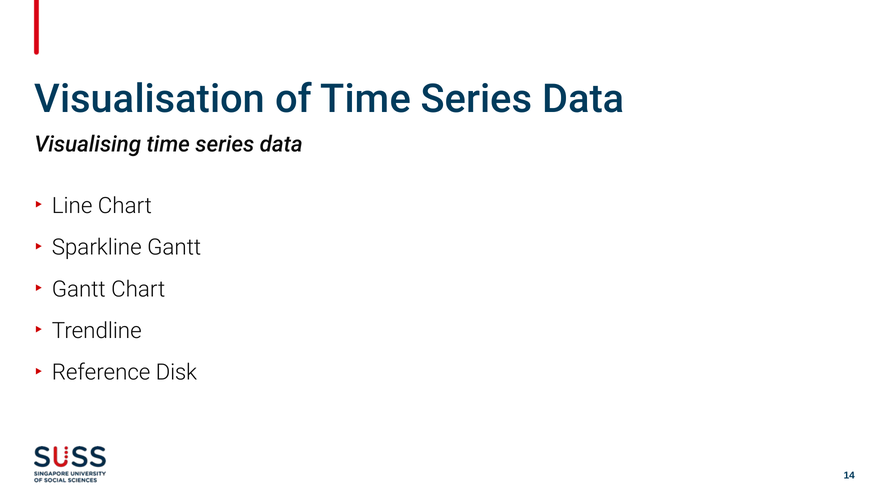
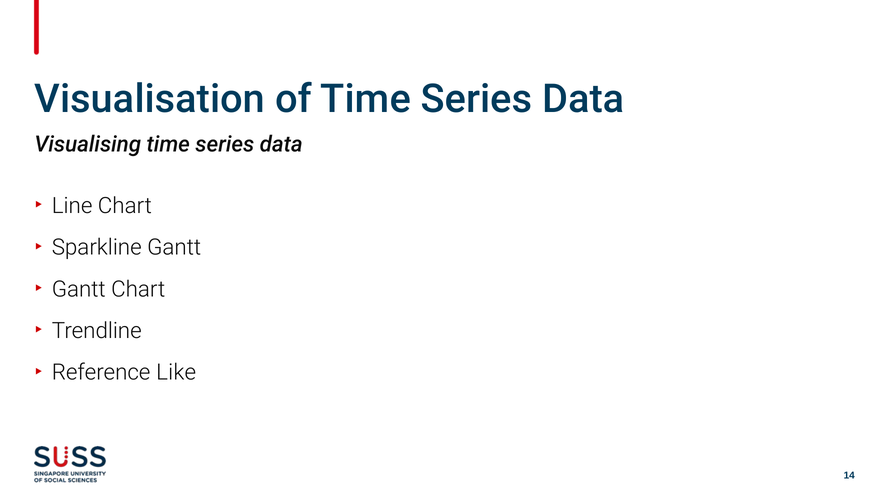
Disk: Disk -> Like
